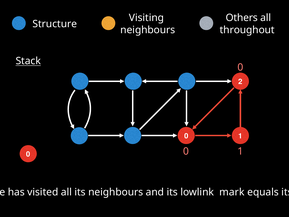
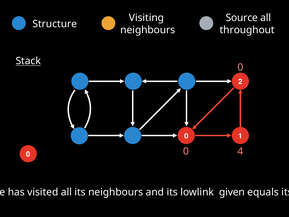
Others: Others -> Source
0 1: 1 -> 4
mark: mark -> given
